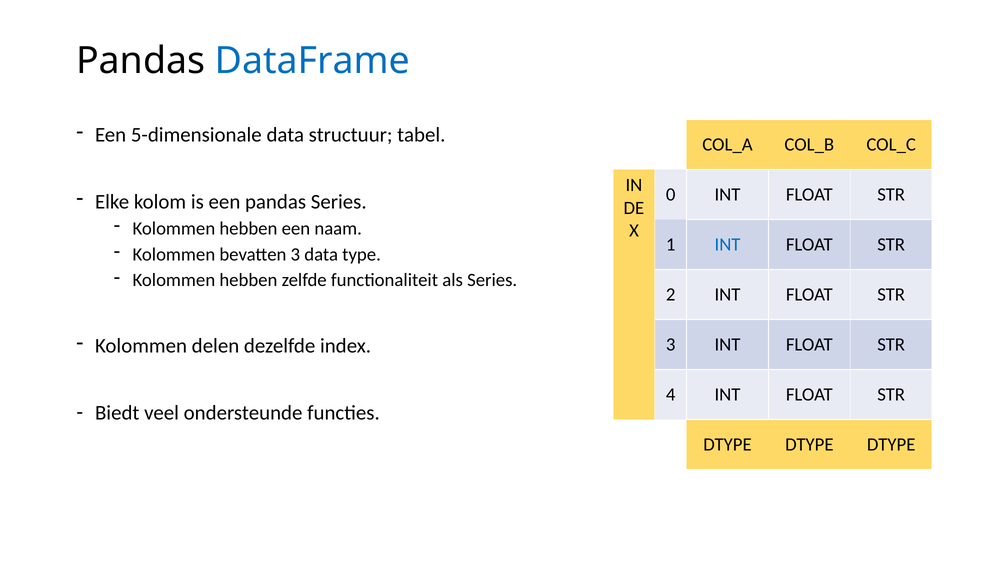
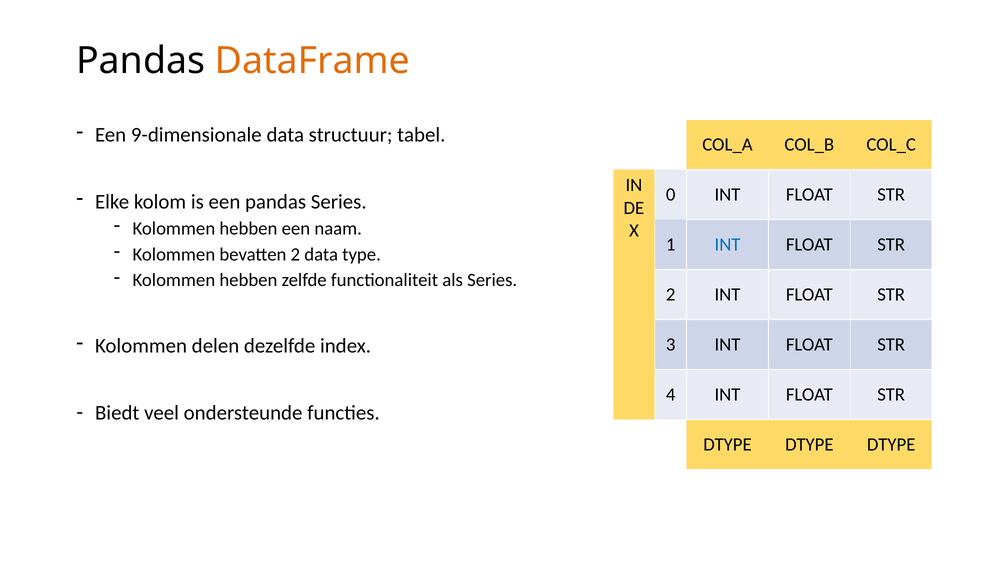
DataFrame colour: blue -> orange
5-dimensionale: 5-dimensionale -> 9-dimensionale
bevatten 3: 3 -> 2
